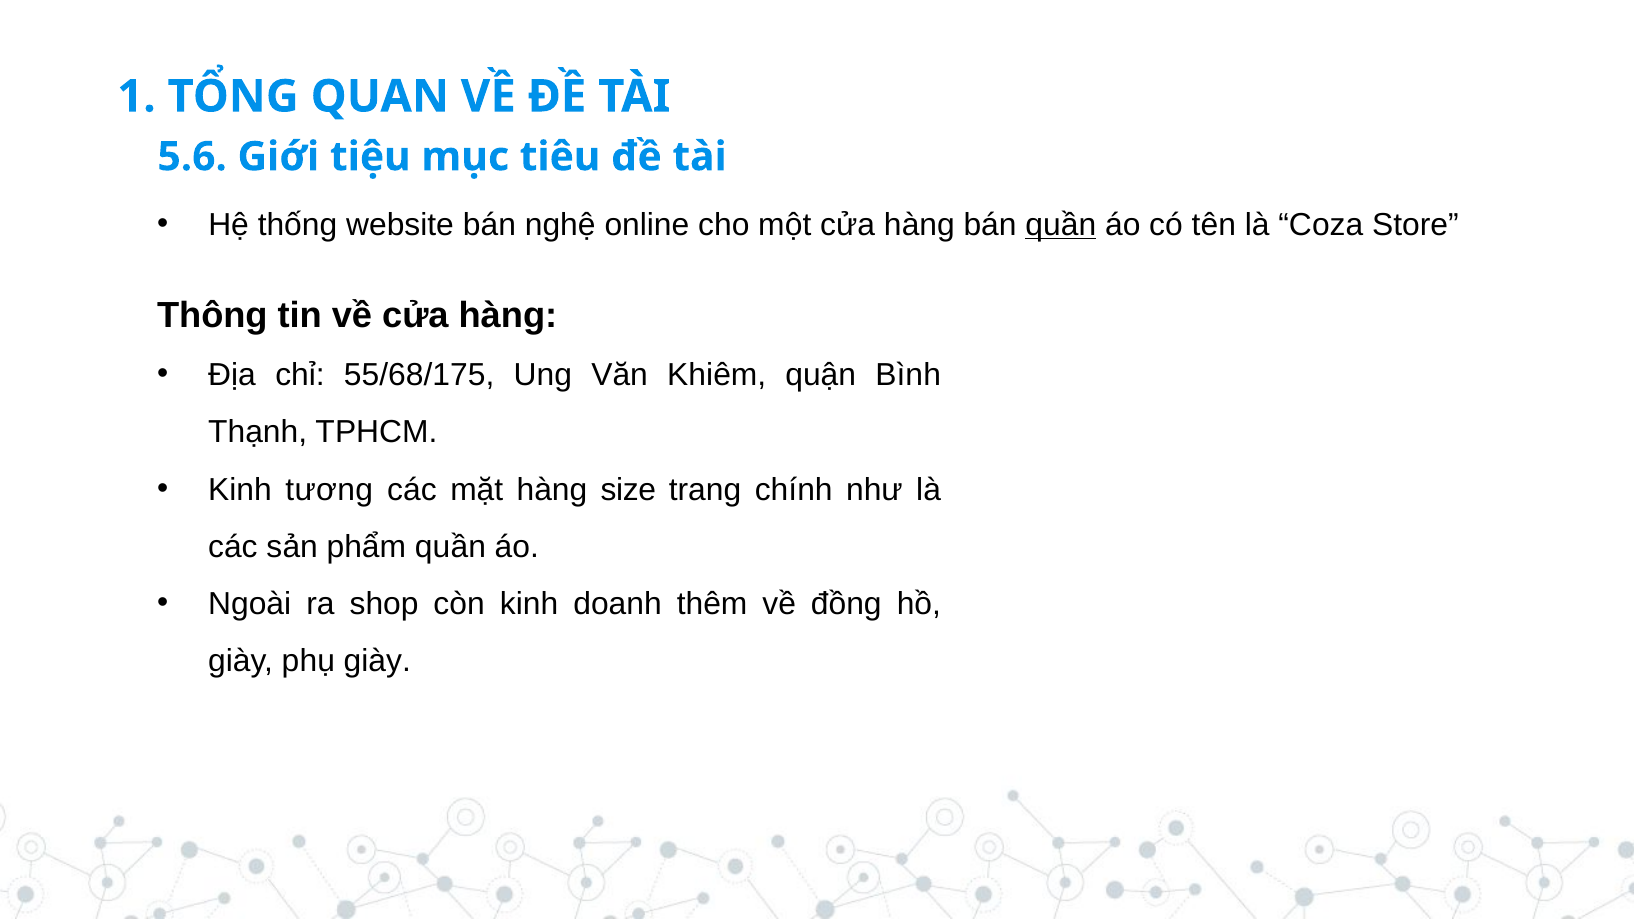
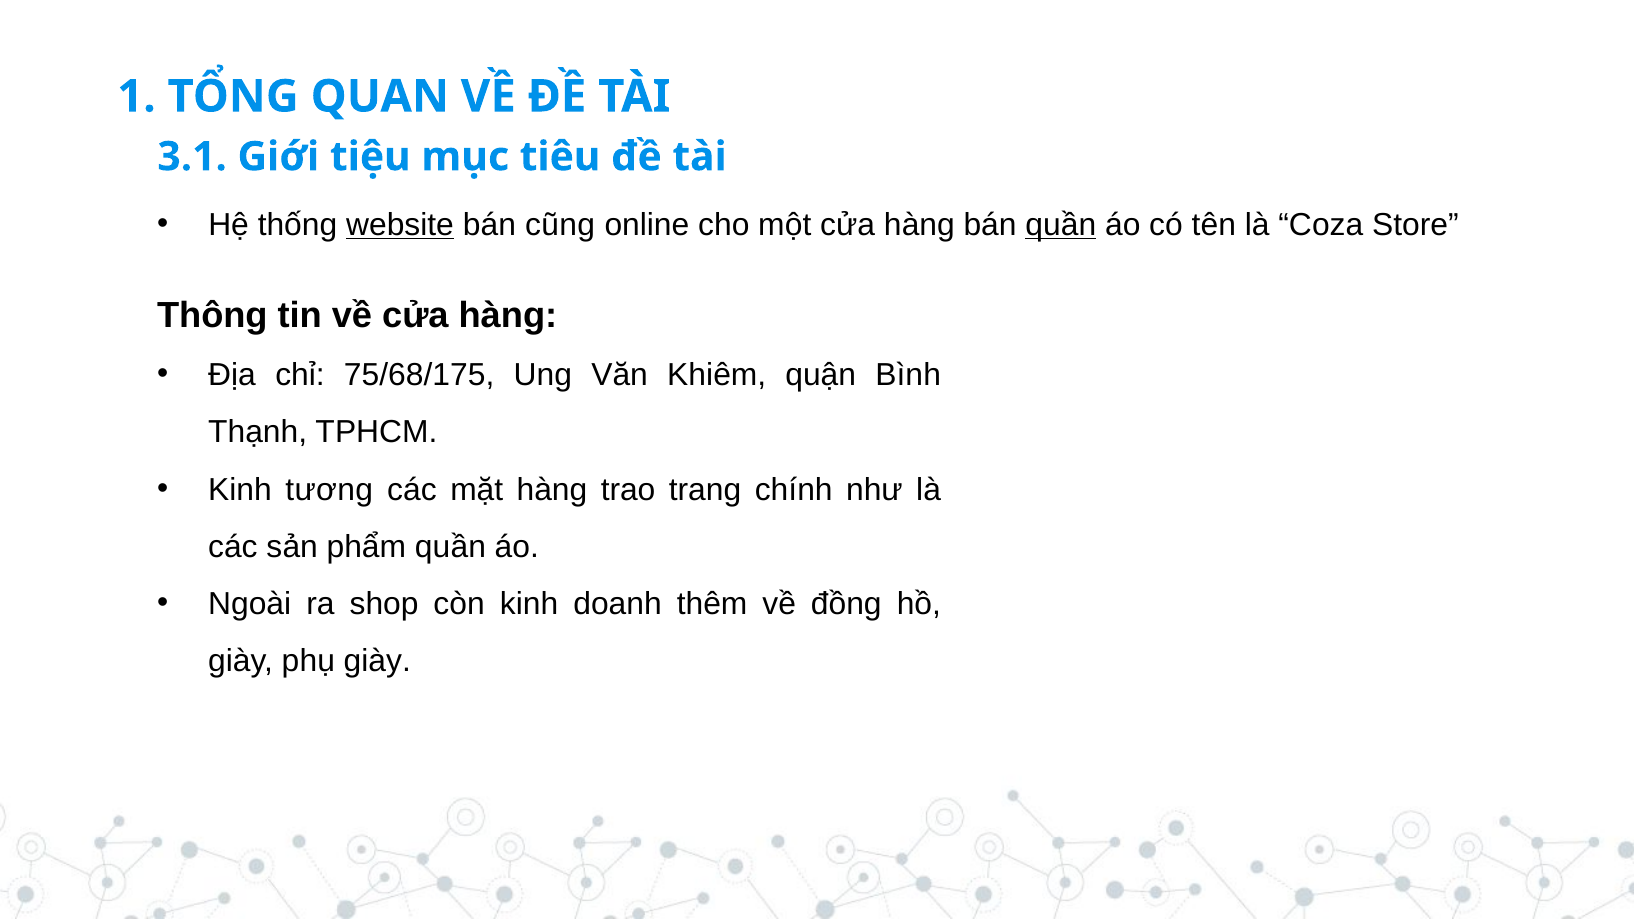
5.6: 5.6 -> 3.1
website underline: none -> present
nghệ: nghệ -> cũng
55/68/175: 55/68/175 -> 75/68/175
size: size -> trao
